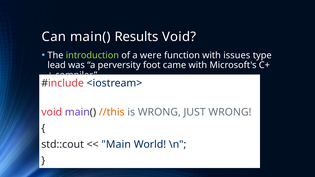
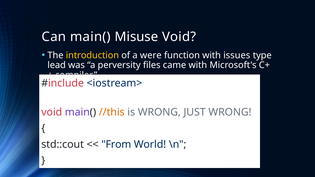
Results: Results -> Misuse
introduction colour: light green -> yellow
foot: foot -> files
Main: Main -> From
